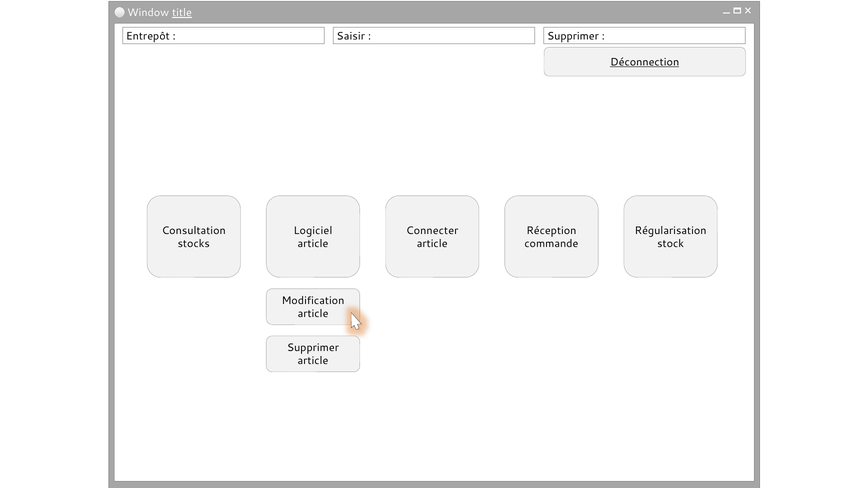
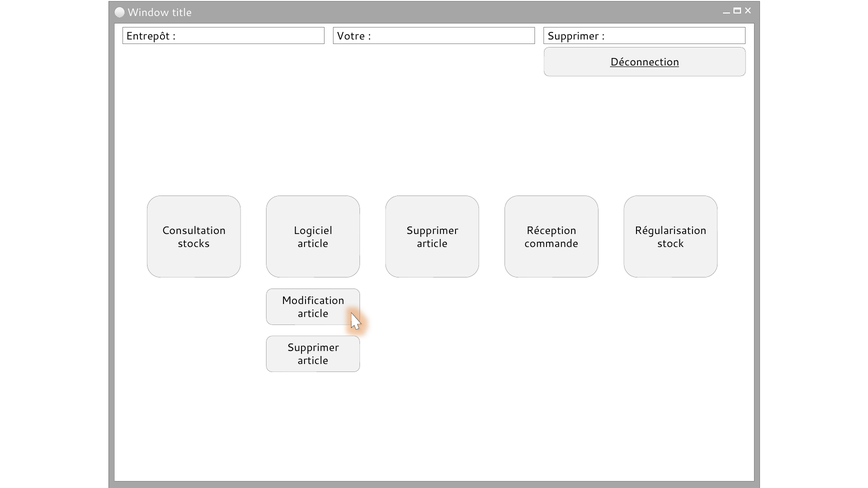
title underline: present -> none
Saisir: Saisir -> Votre
Connecter at (432, 231): Connecter -> Supprimer
